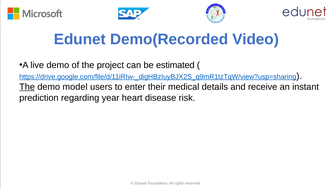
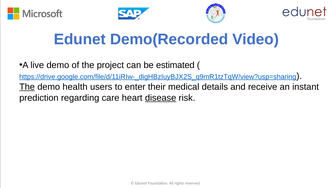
model: model -> health
year: year -> care
disease underline: none -> present
